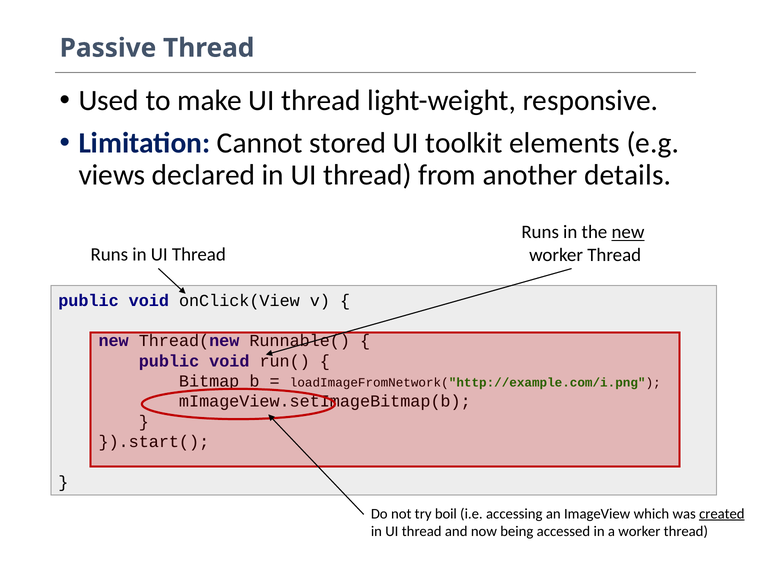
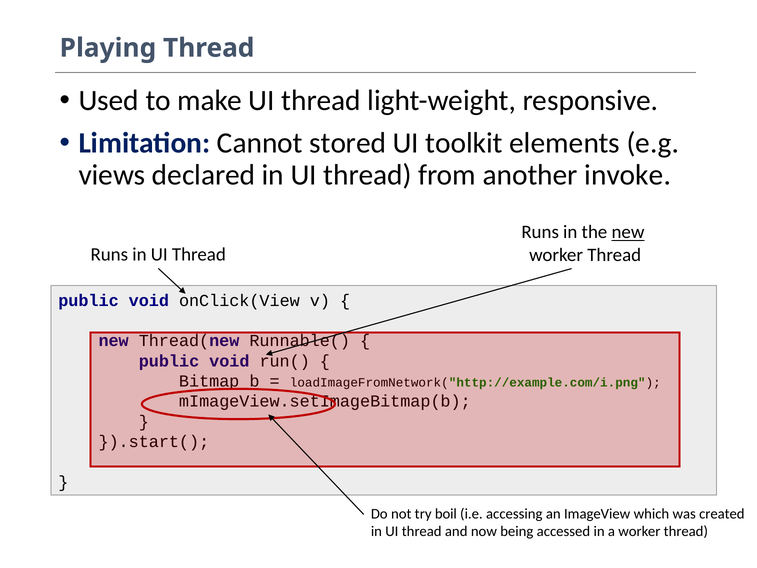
Passive: Passive -> Playing
details: details -> invoke
created underline: present -> none
